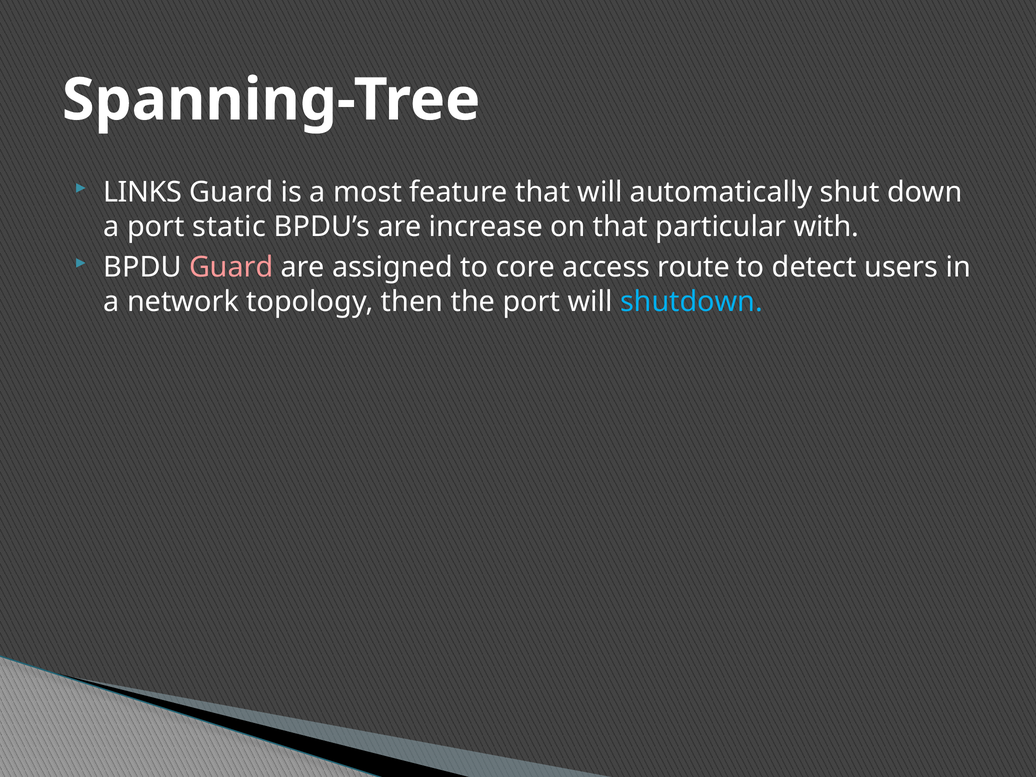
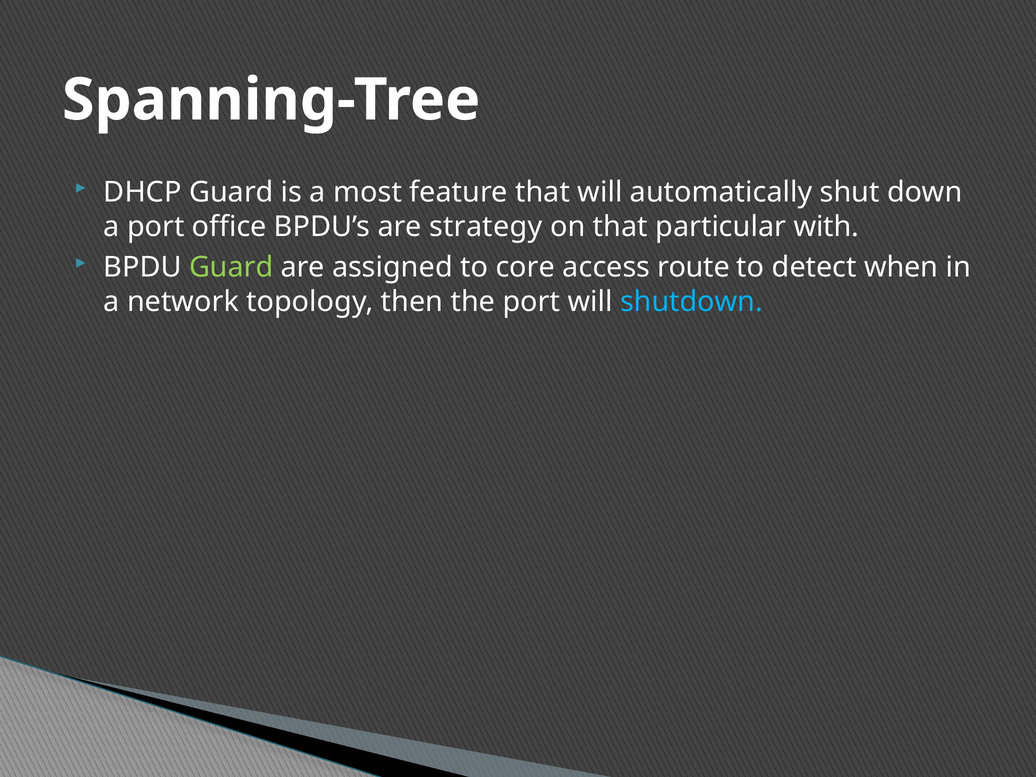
LINKS: LINKS -> DHCP
static: static -> office
increase: increase -> strategy
Guard at (231, 267) colour: pink -> light green
users: users -> when
